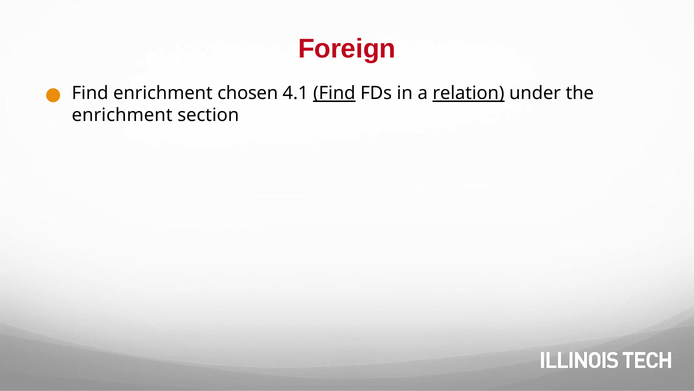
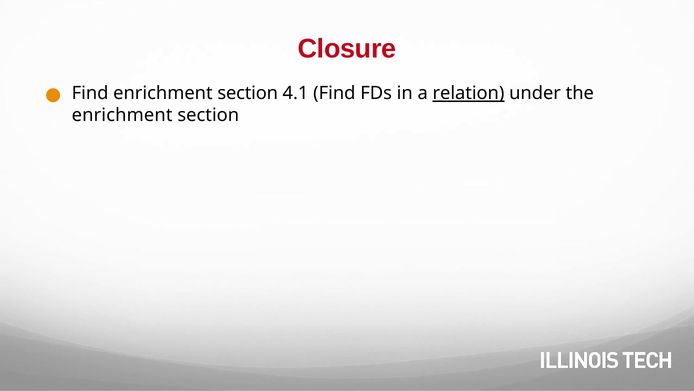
Foreign: Foreign -> Closure
Find enrichment chosen: chosen -> section
Find at (334, 93) underline: present -> none
